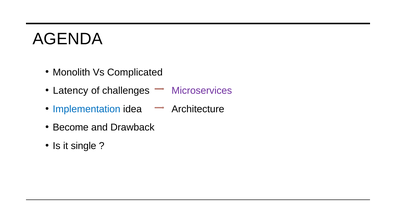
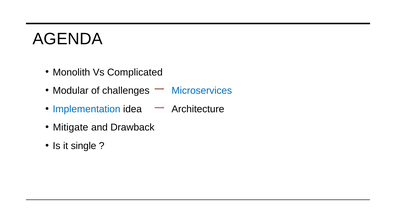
Latency: Latency -> Modular
Microservices colour: purple -> blue
Become: Become -> Mitigate
